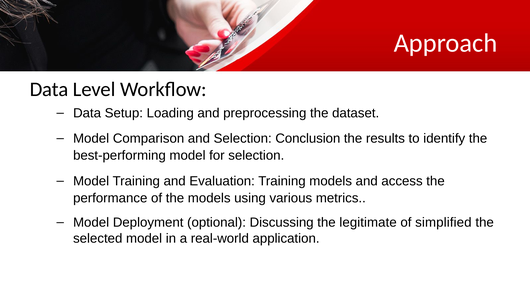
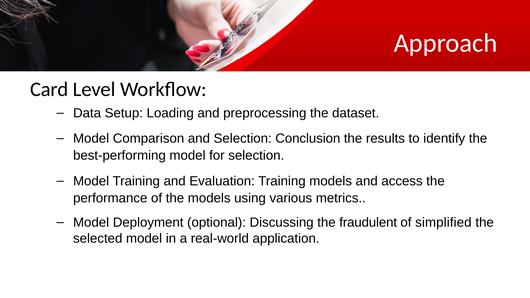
Data at (49, 90): Data -> Card
legitimate: legitimate -> fraudulent
